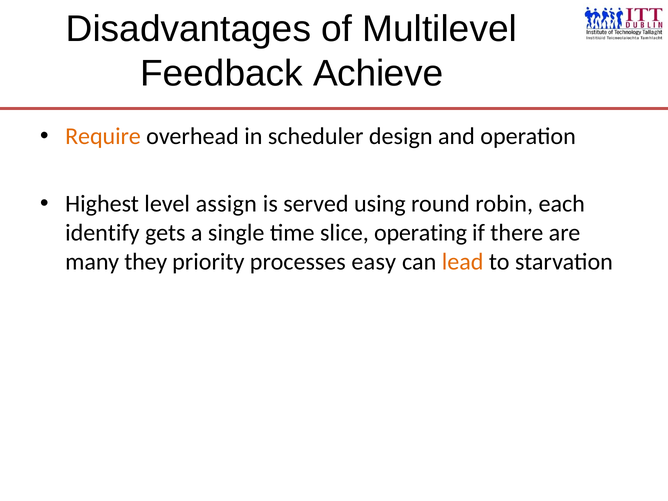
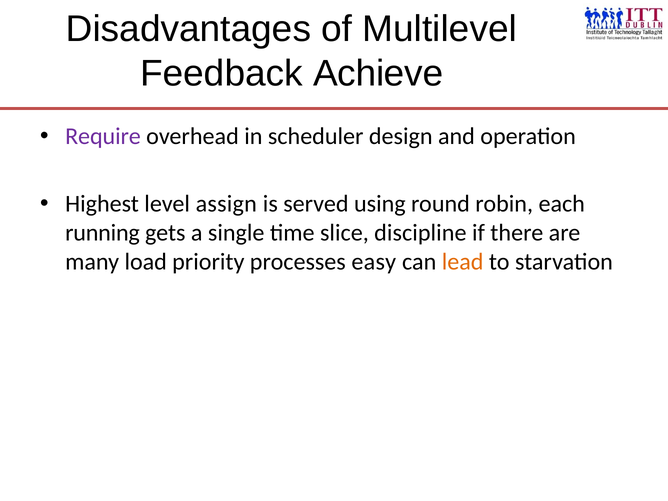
Require colour: orange -> purple
identify: identify -> running
operating: operating -> discipline
they: they -> load
